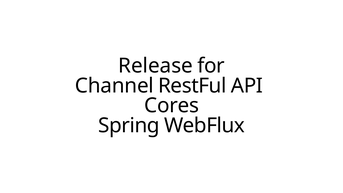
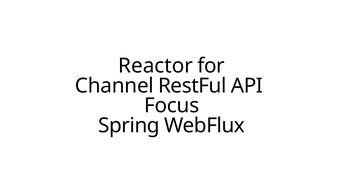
Release: Release -> Reactor
Cores: Cores -> Focus
